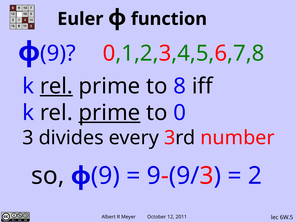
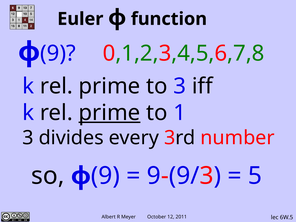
rel at (56, 86) underline: present -> none
to 8: 8 -> 3
0: 0 -> 1
2: 2 -> 5
